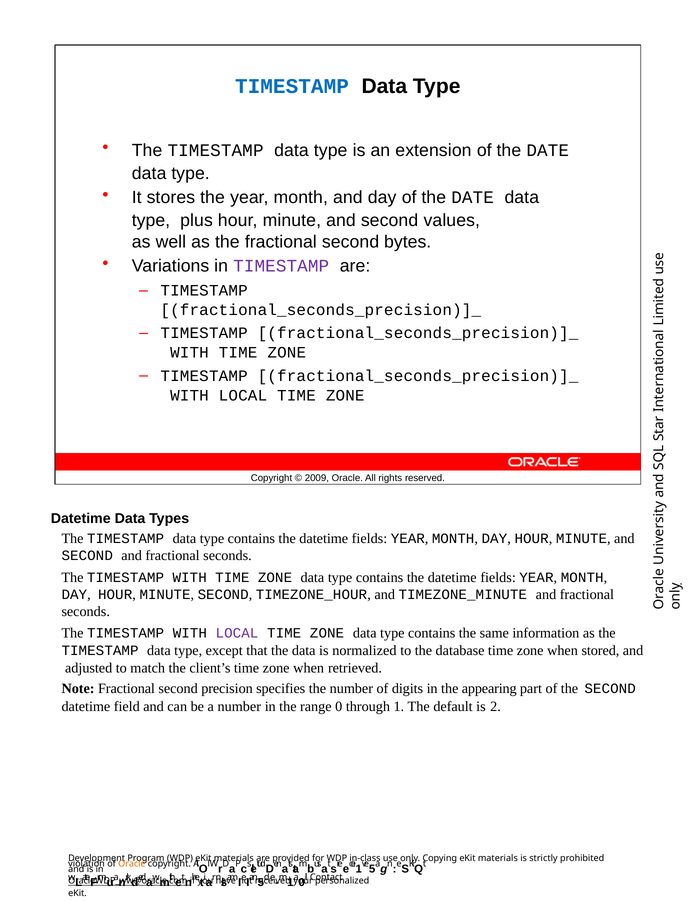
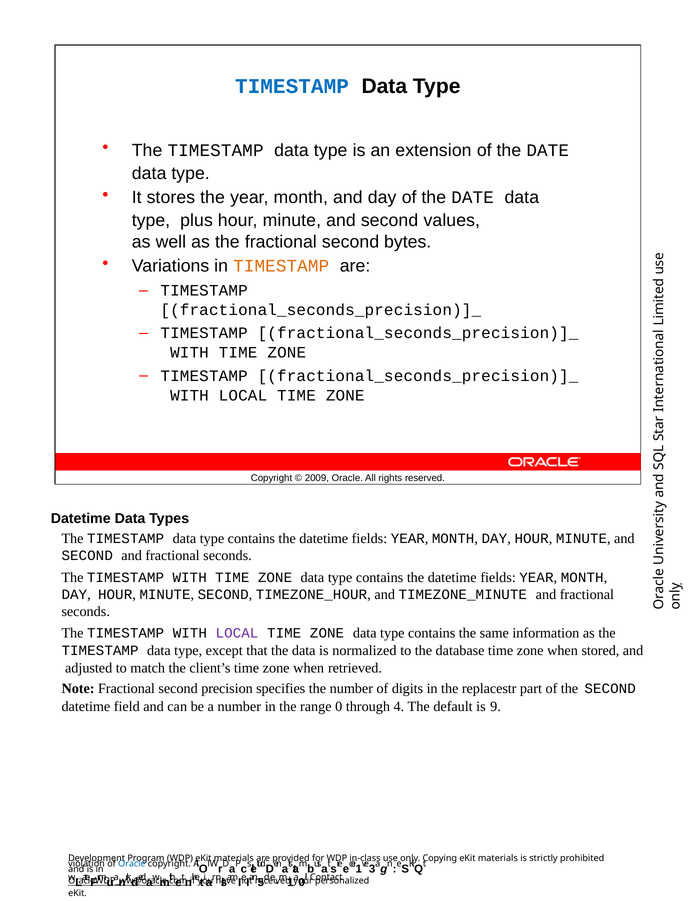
TIMESTAMP at (281, 266) colour: purple -> orange
appearing: appearing -> replacestr
through 1: 1 -> 4
2: 2 -> 9
Oracle at (132, 864) colour: orange -> blue
5 at (372, 869): 5 -> 3
